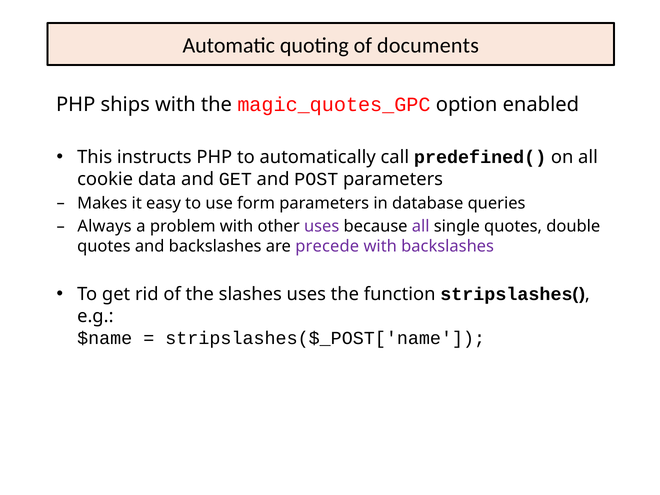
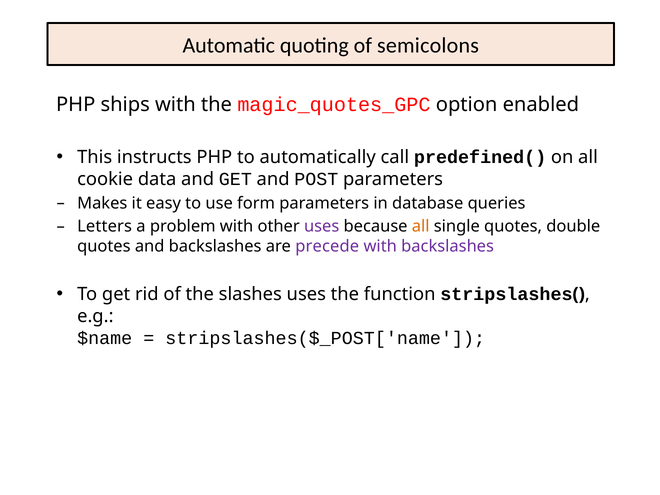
documents: documents -> semicolons
Always: Always -> Letters
all at (421, 226) colour: purple -> orange
